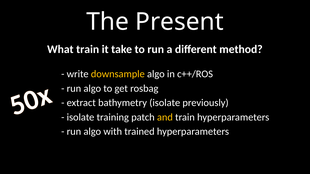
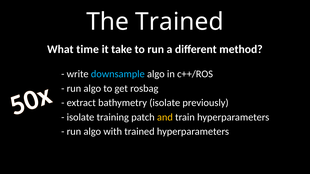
The Present: Present -> Trained
What train: train -> time
downsample colour: yellow -> light blue
